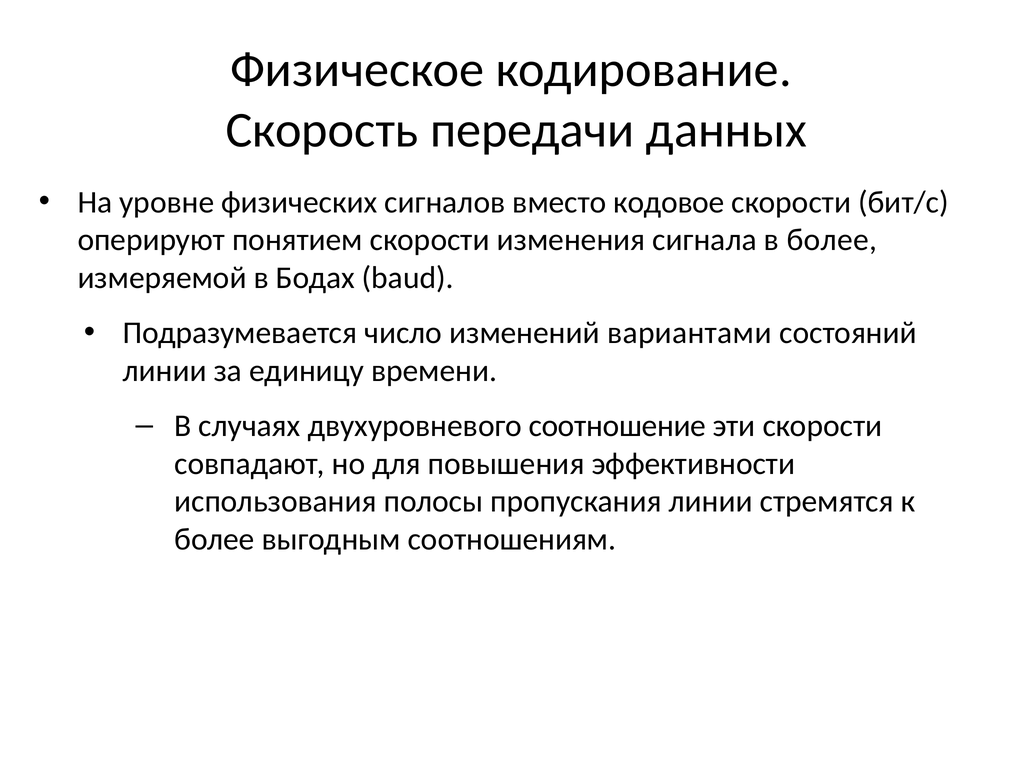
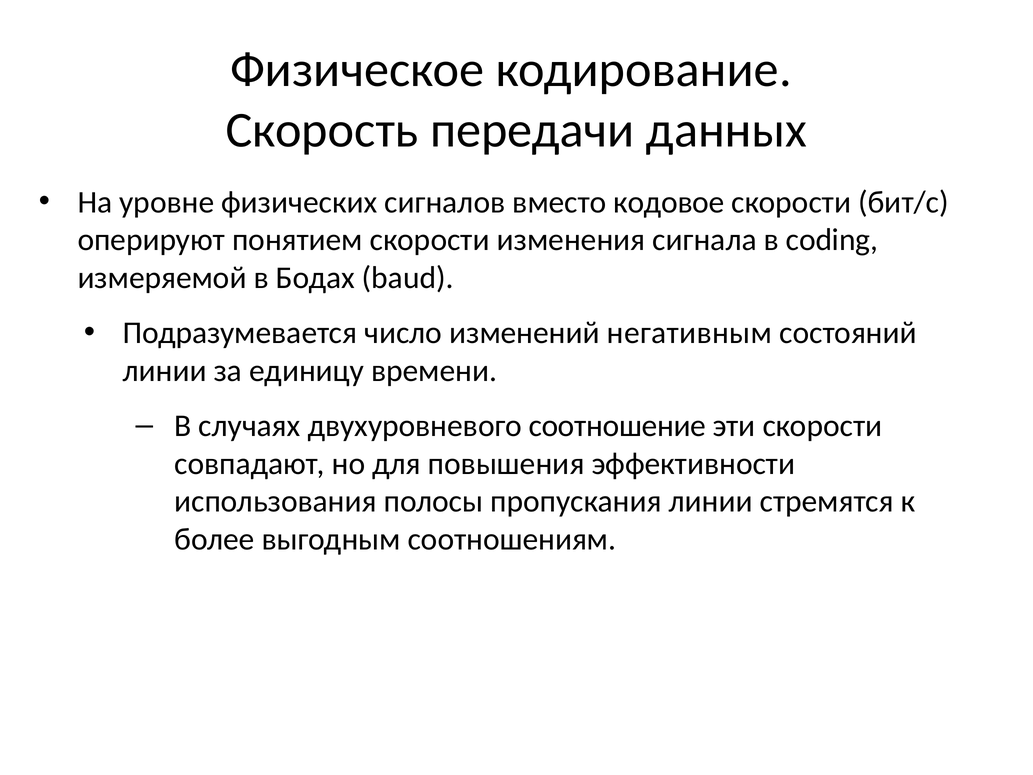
в более: более -> coding
вариантами: вариантами -> негативным
